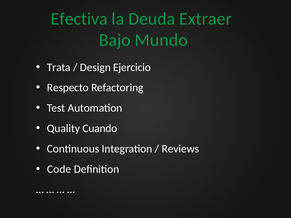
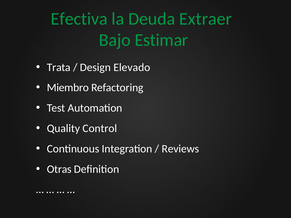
Mundo: Mundo -> Estimar
Ejercicio: Ejercicio -> Elevado
Respecto: Respecto -> Miembro
Cuando: Cuando -> Control
Code: Code -> Otras
